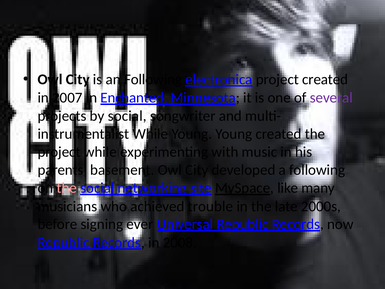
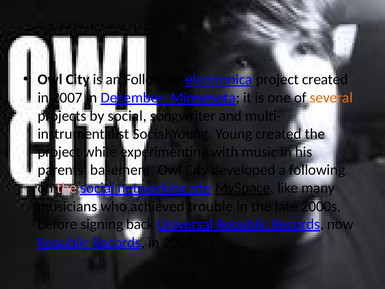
Enchanted: Enchanted -> December
several colour: purple -> orange
While at (150, 134): While -> Social
ever: ever -> back
